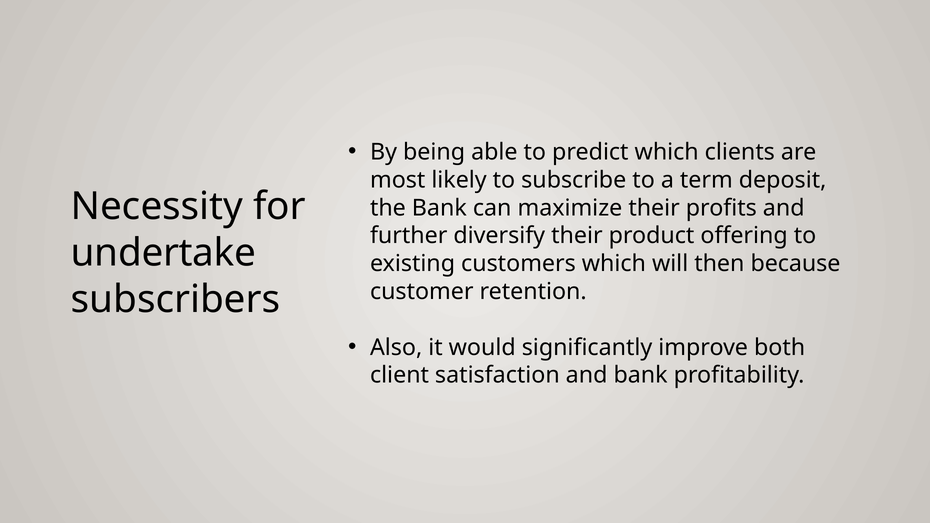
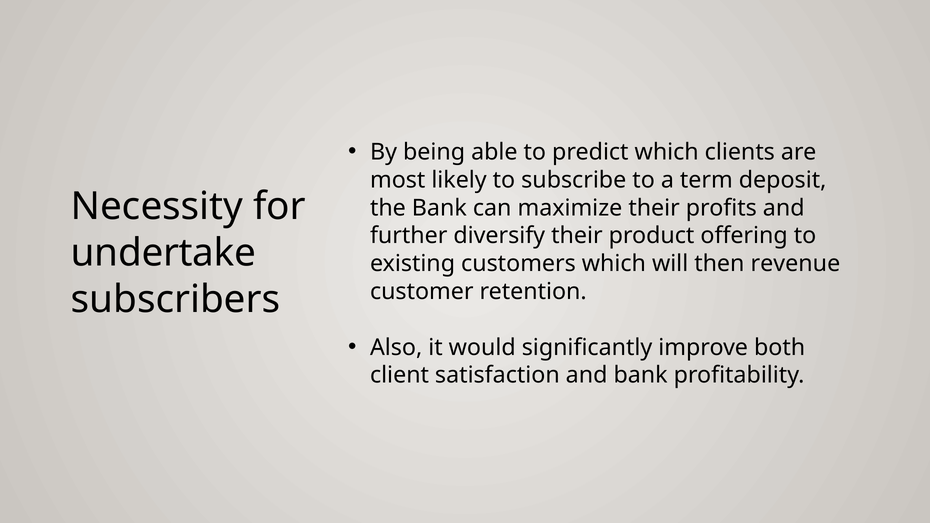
because: because -> revenue
